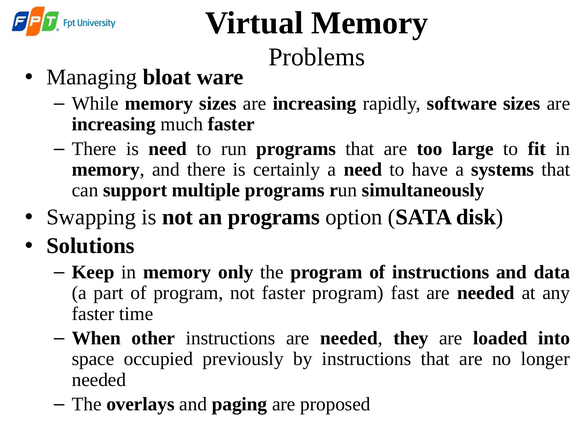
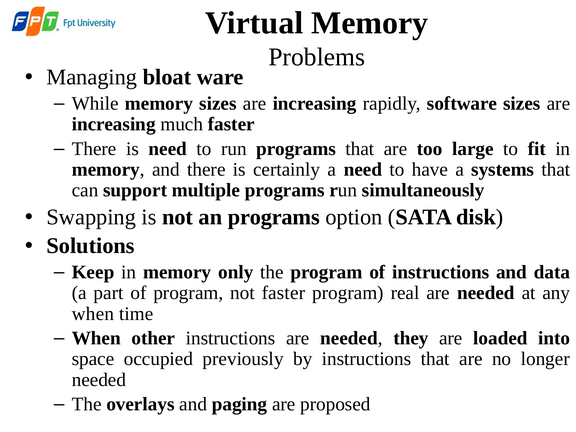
fast: fast -> real
faster at (93, 314): faster -> when
